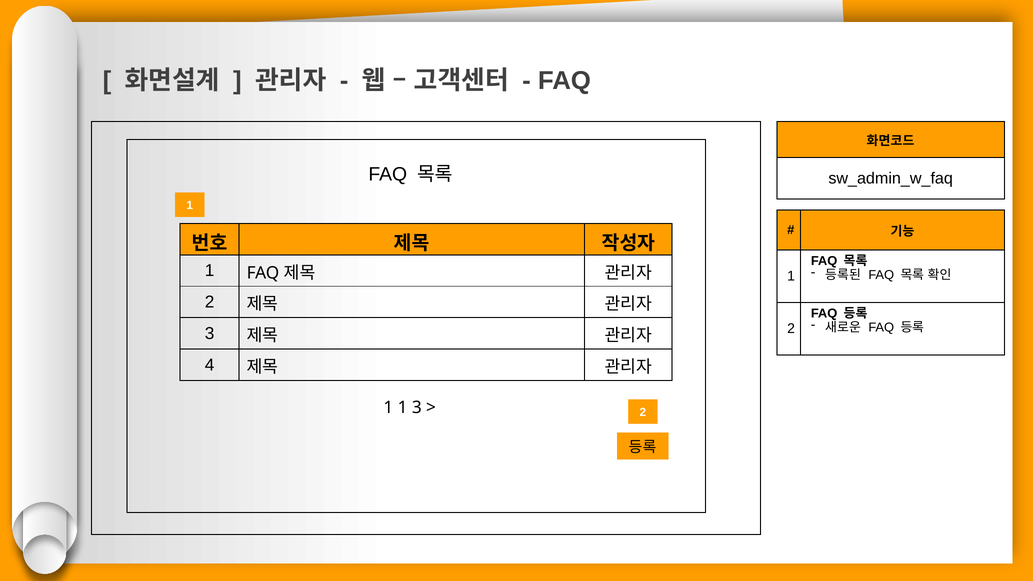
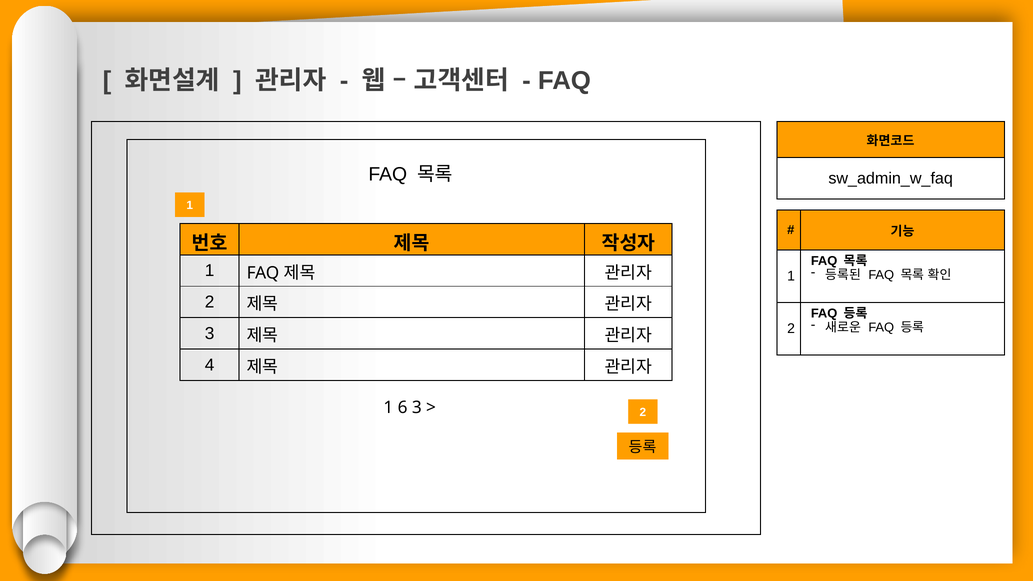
1 1: 1 -> 6
